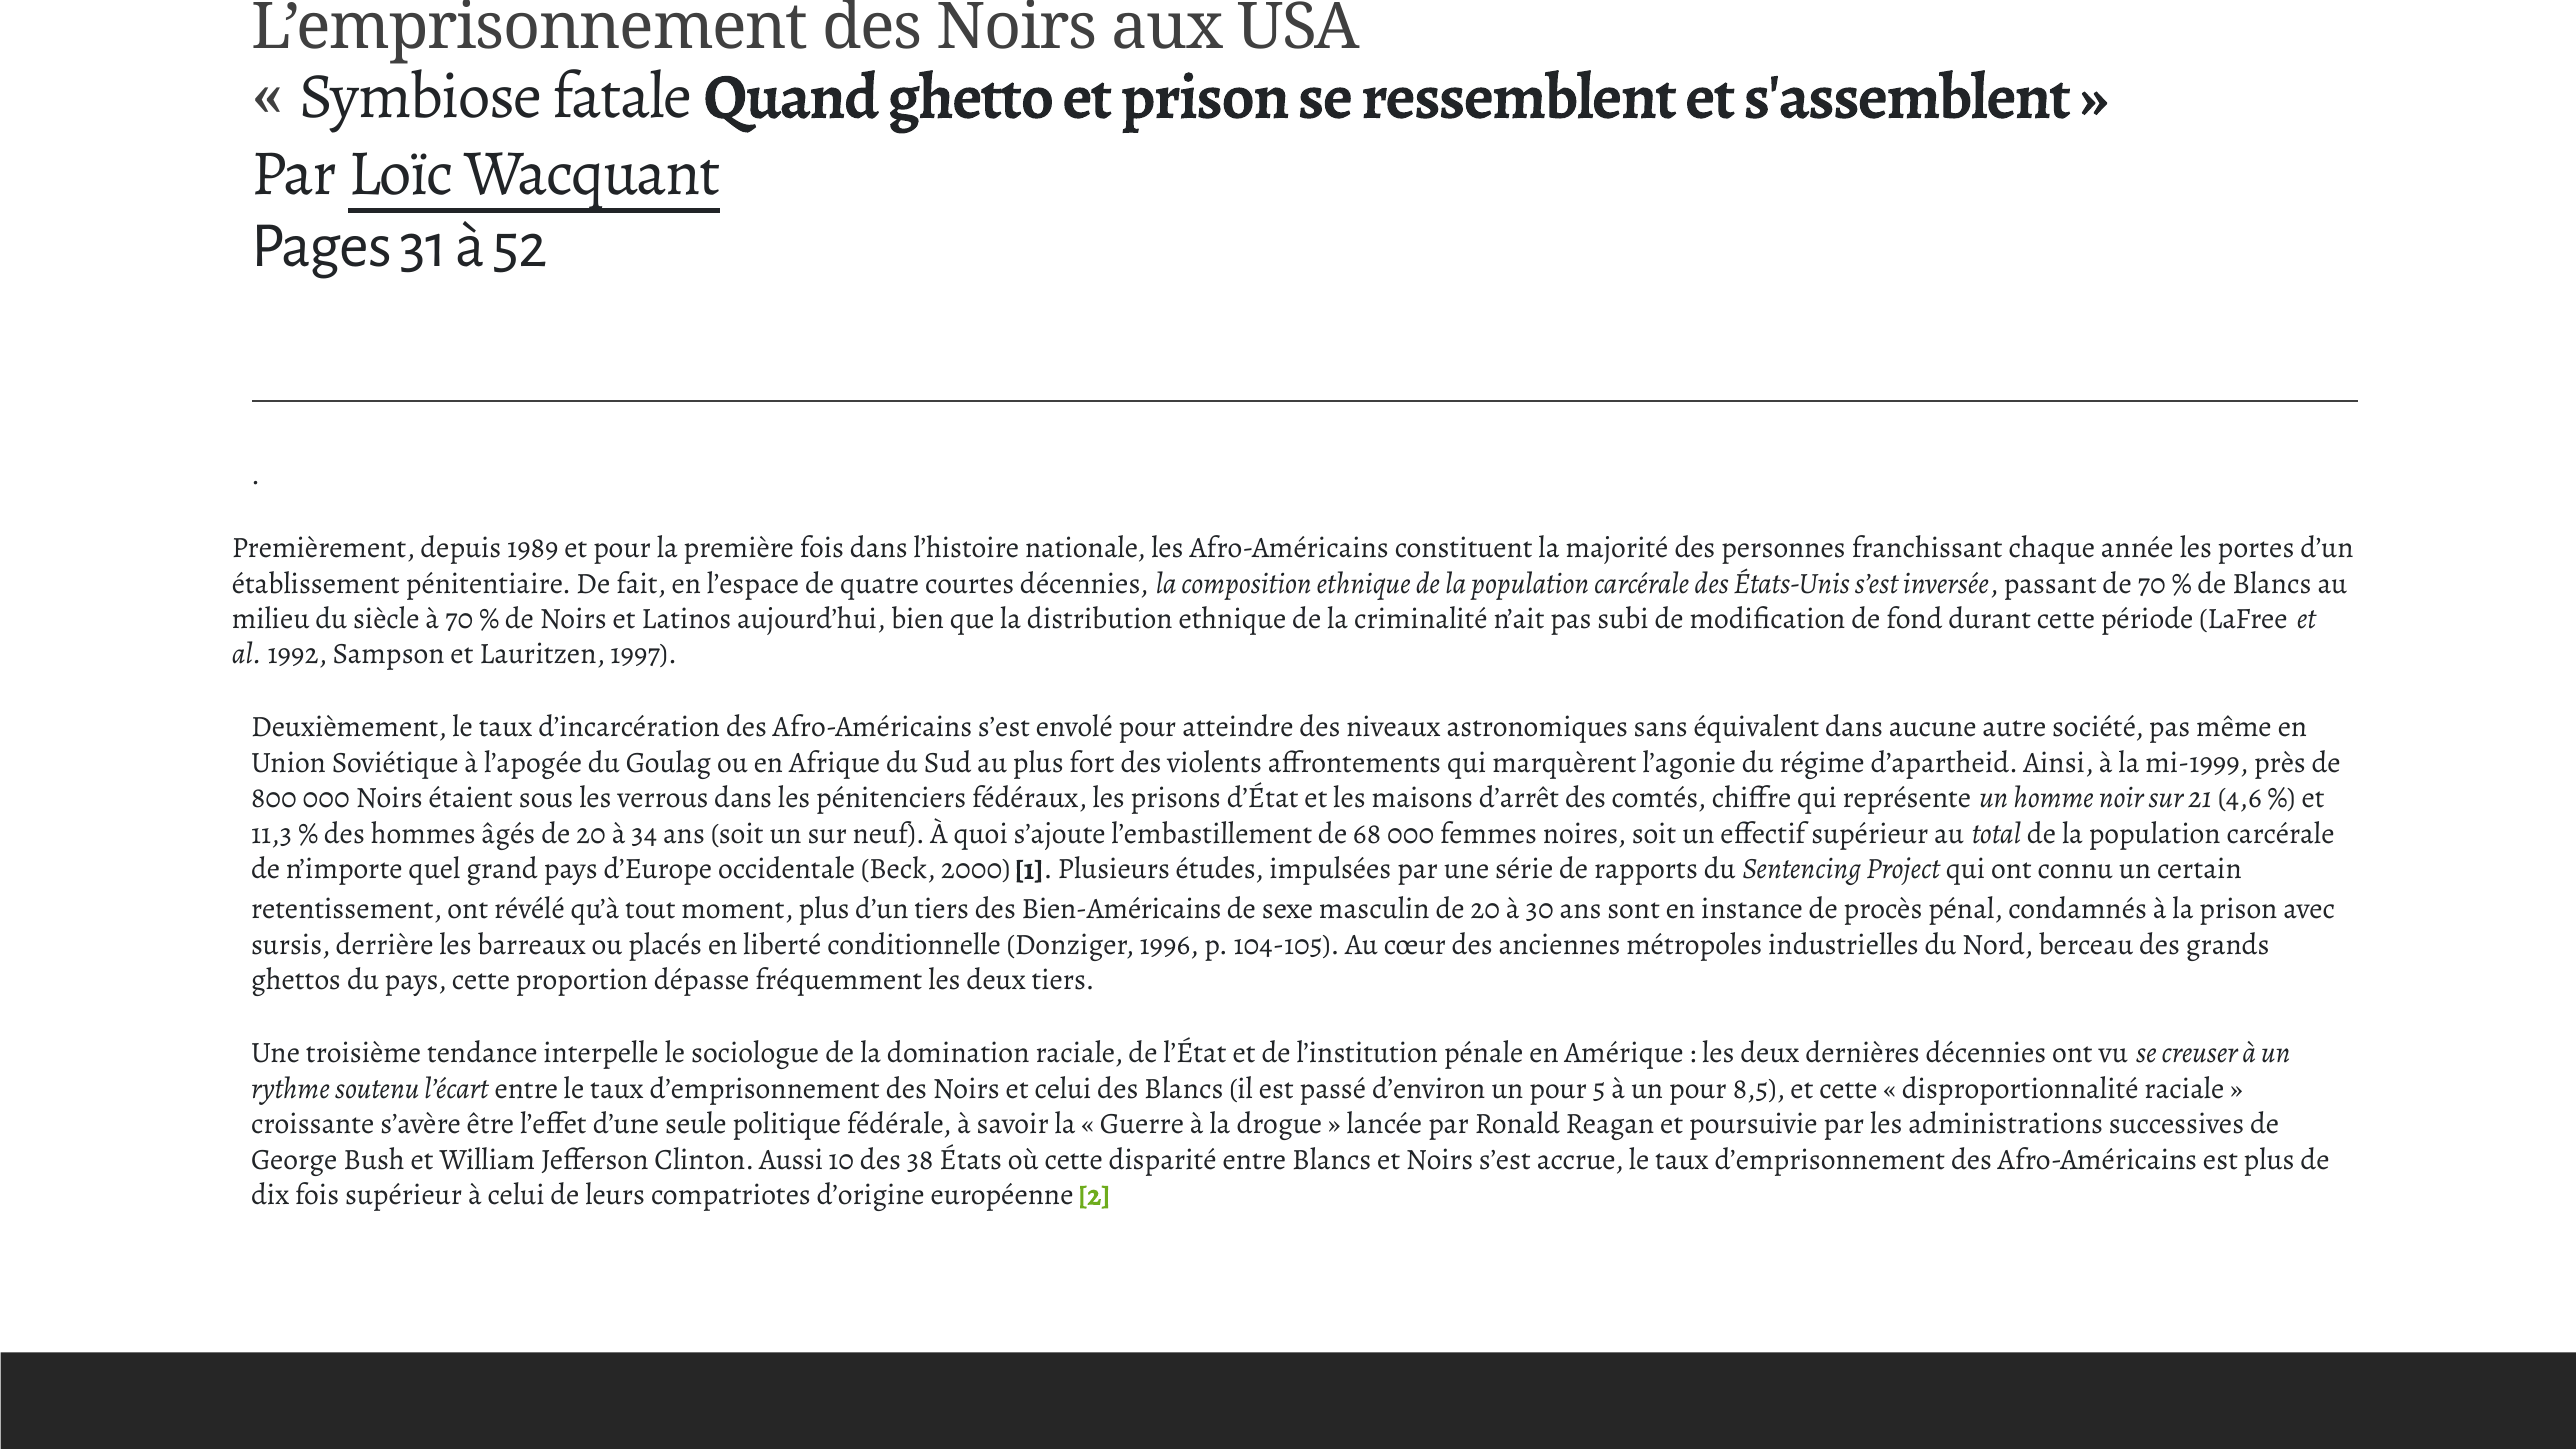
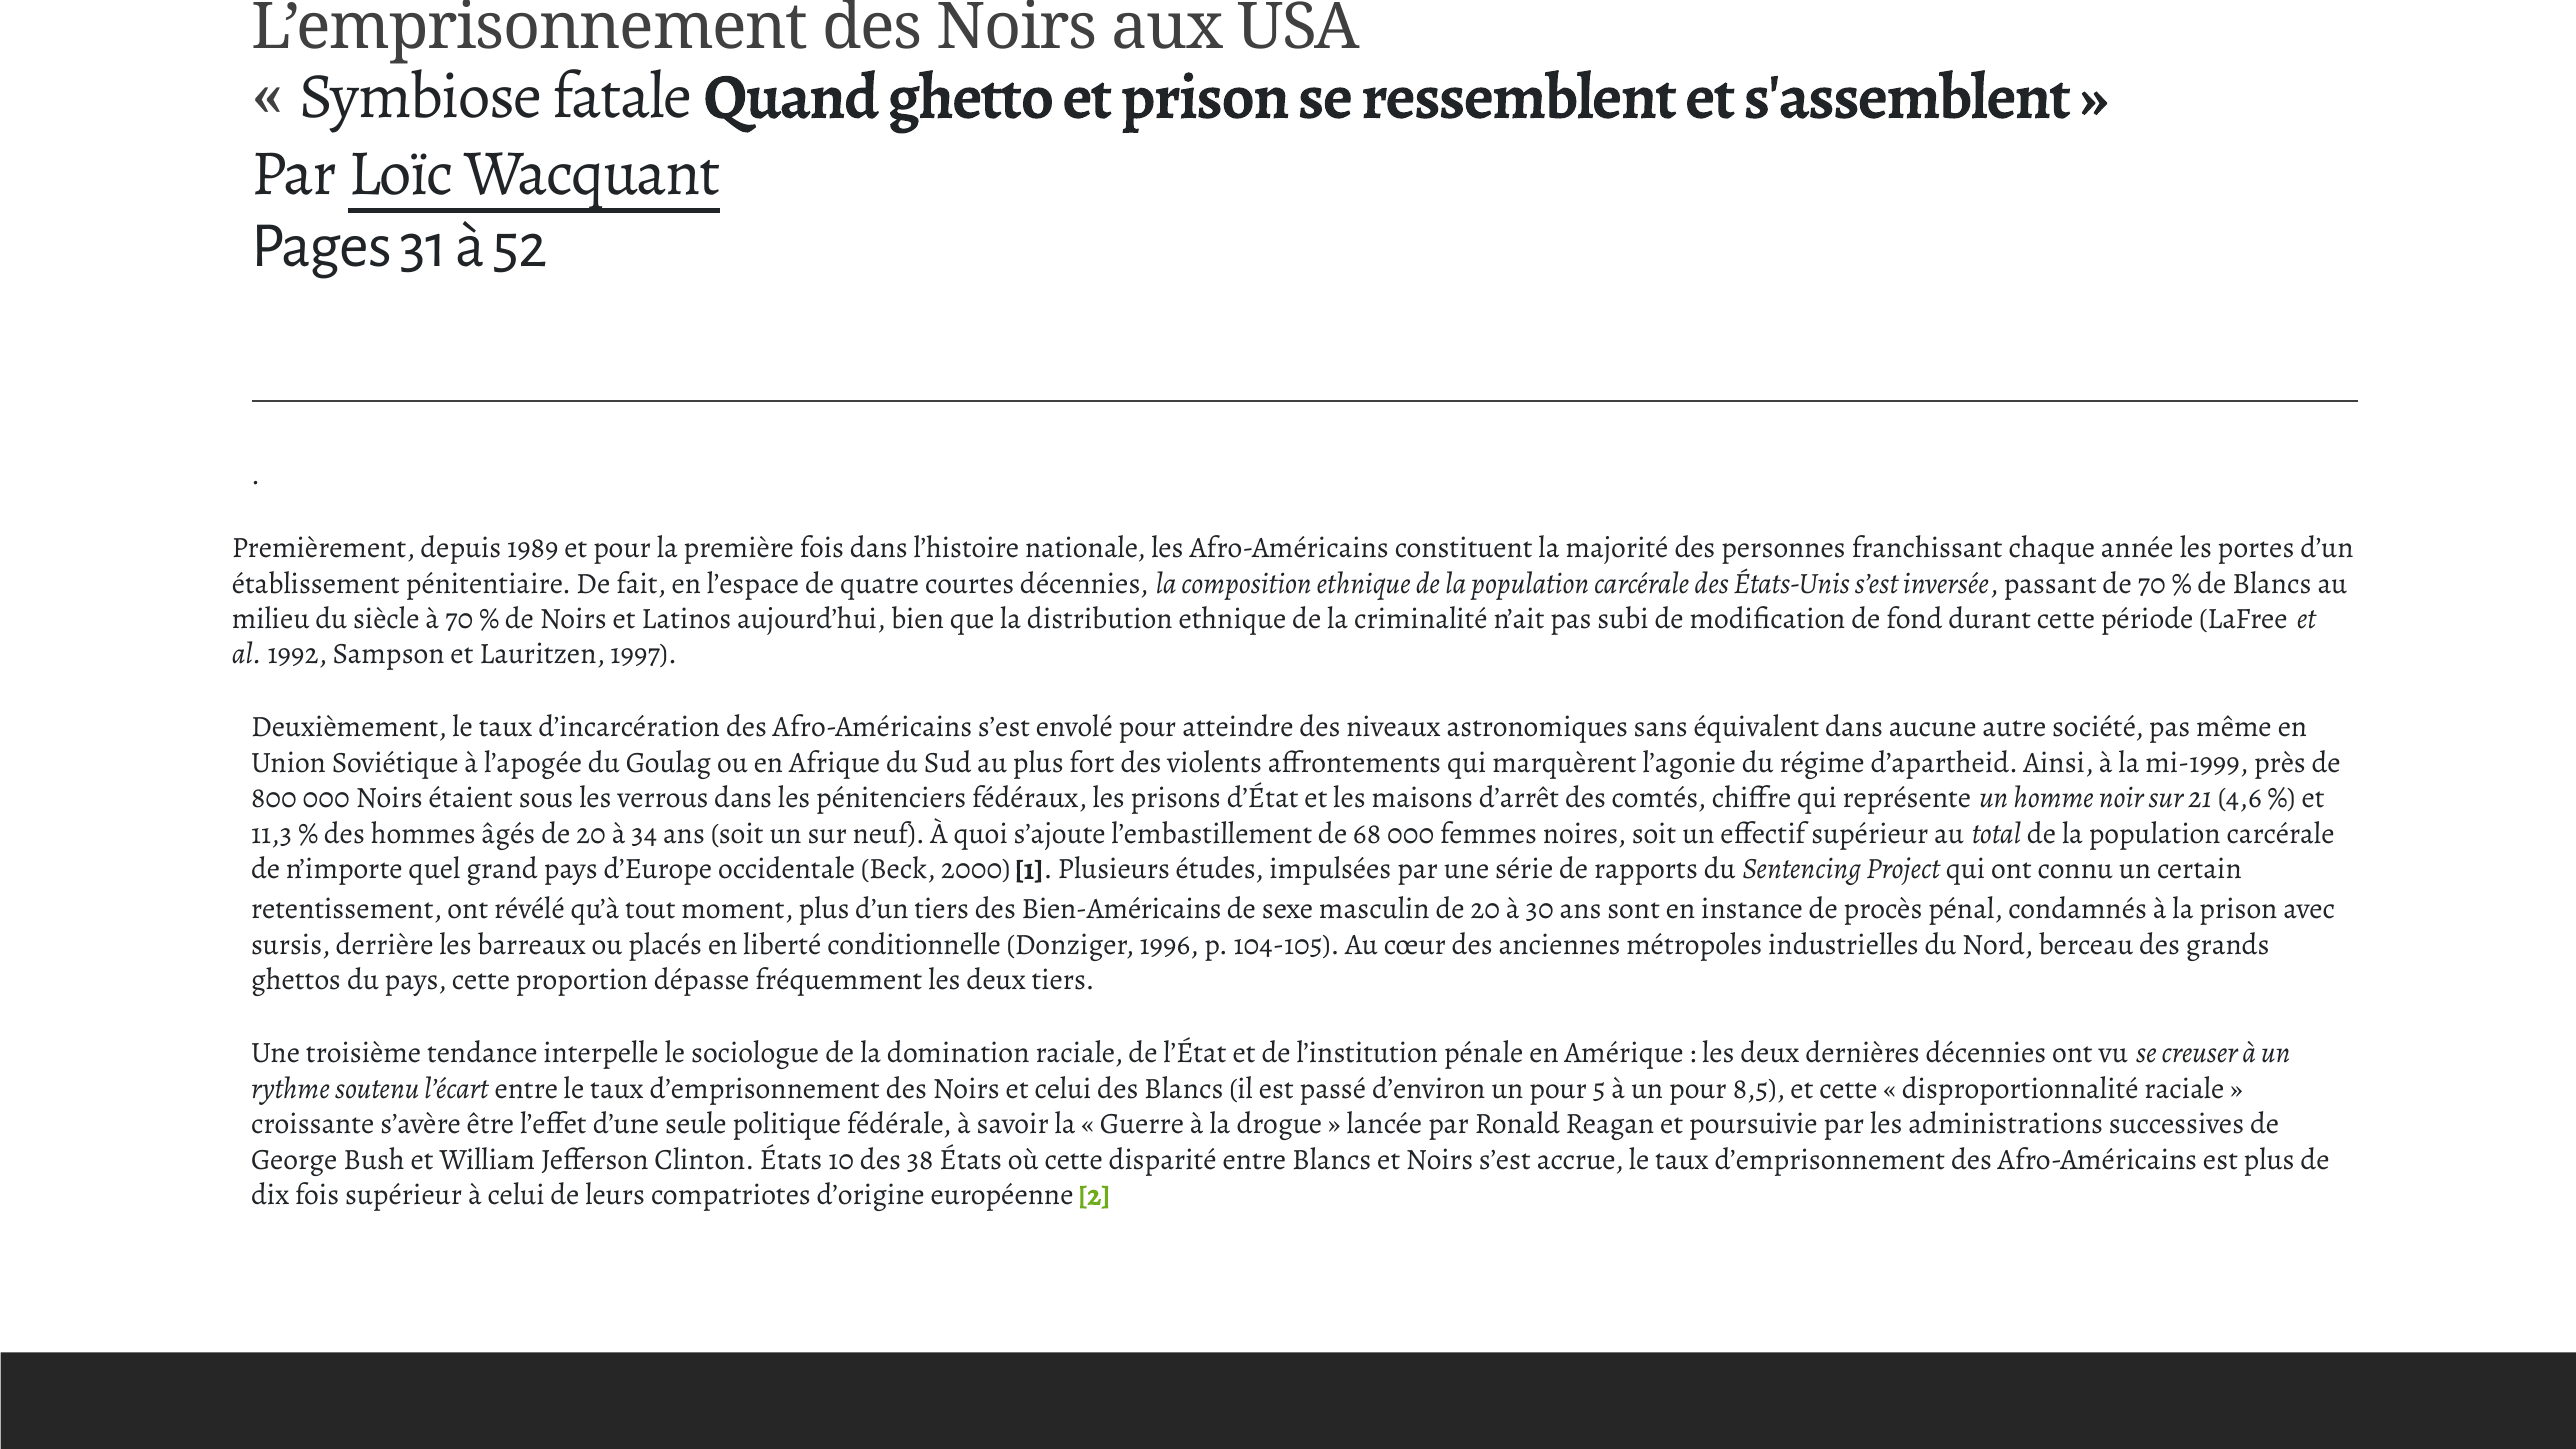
Clinton Aussi: Aussi -> États
